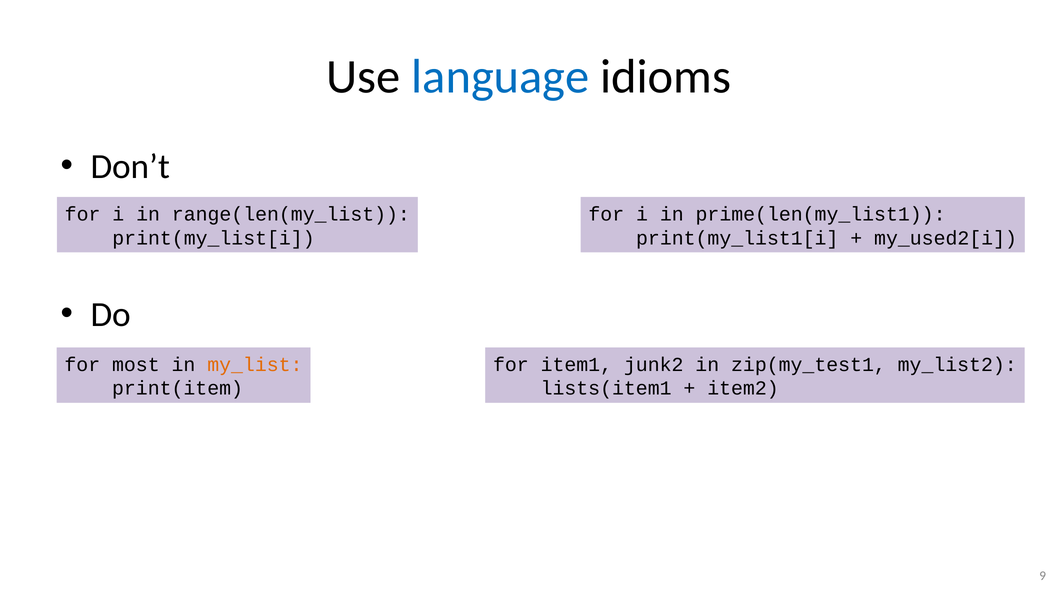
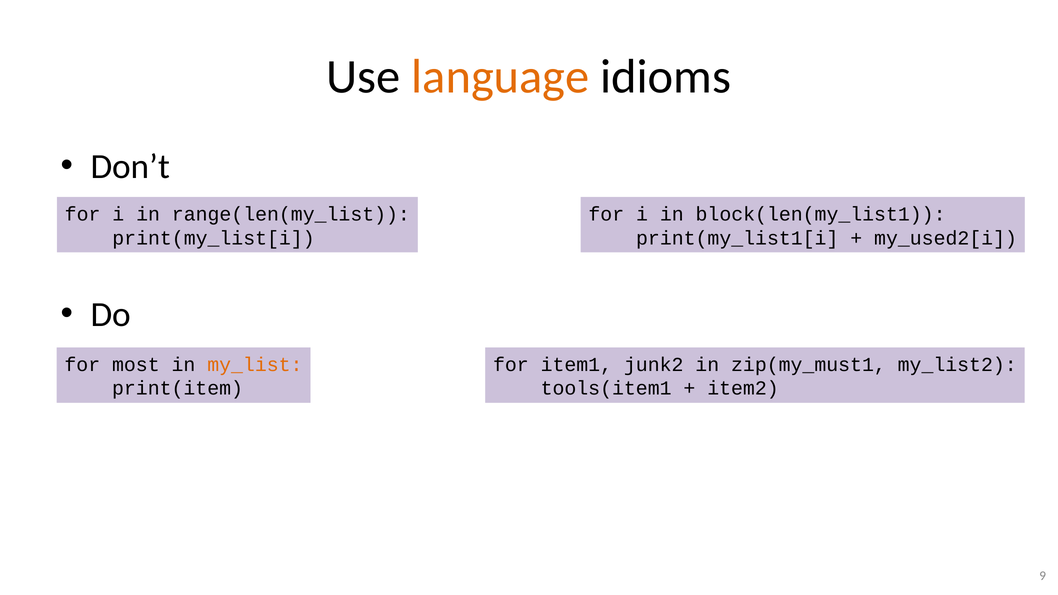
language colour: blue -> orange
prime(len(my_list1: prime(len(my_list1 -> block(len(my_list1
zip(my_test1: zip(my_test1 -> zip(my_must1
lists(item1: lists(item1 -> tools(item1
